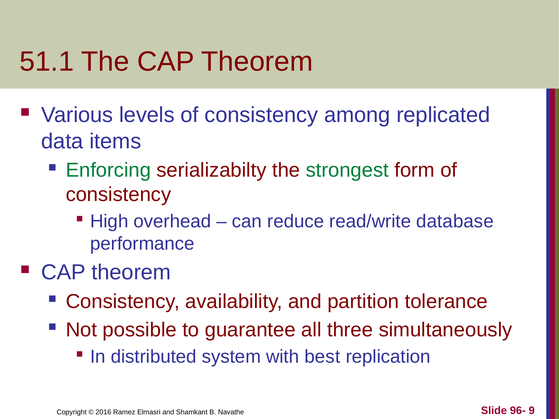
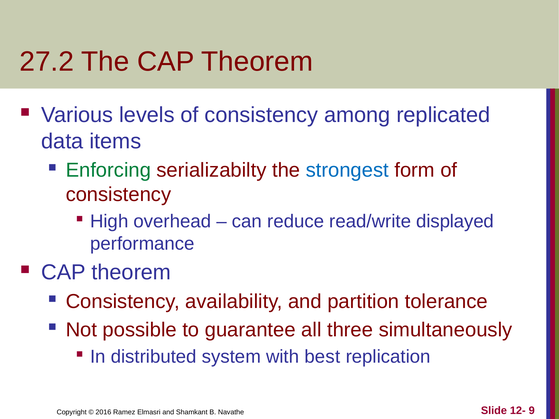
51.1: 51.1 -> 27.2
strongest colour: green -> blue
database: database -> displayed
96-: 96- -> 12-
